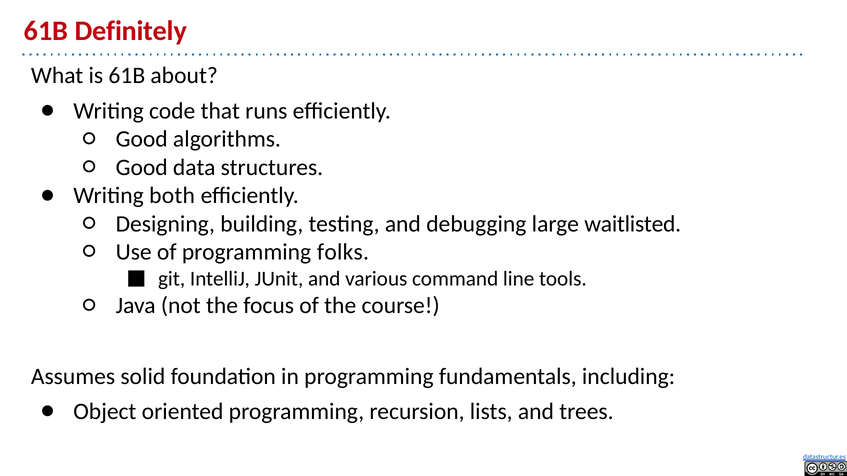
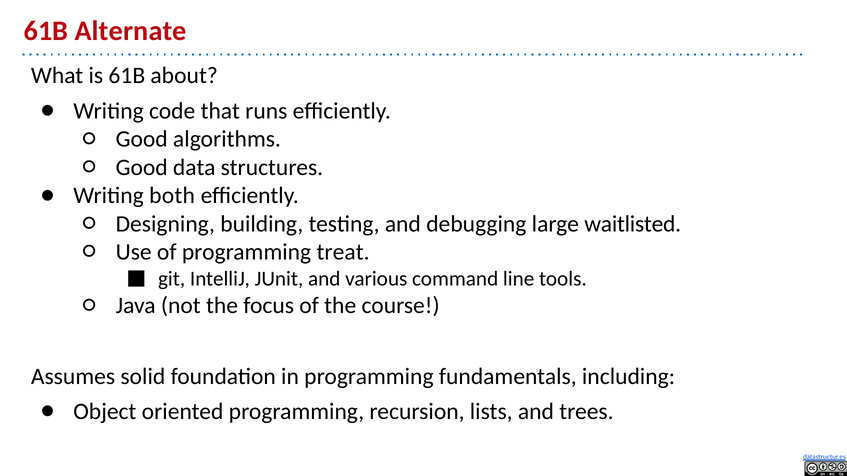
Definitely: Definitely -> Alternate
folks: folks -> treat
